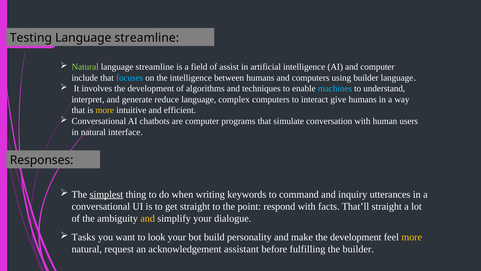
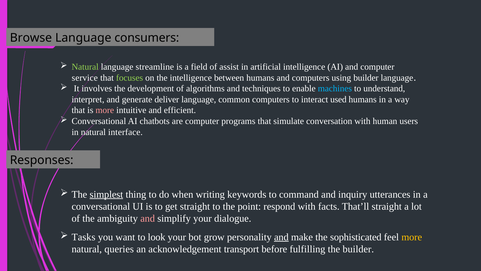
Testing: Testing -> Browse
streamline at (147, 38): streamline -> consumers
include: include -> service
focuses colour: light blue -> light green
reduce: reduce -> deliver
complex: complex -> common
give: give -> used
more at (105, 110) colour: yellow -> pink
and at (148, 218) colour: yellow -> pink
build: build -> grow
and at (281, 237) underline: none -> present
make the development: development -> sophisticated
request: request -> queries
assistant: assistant -> transport
